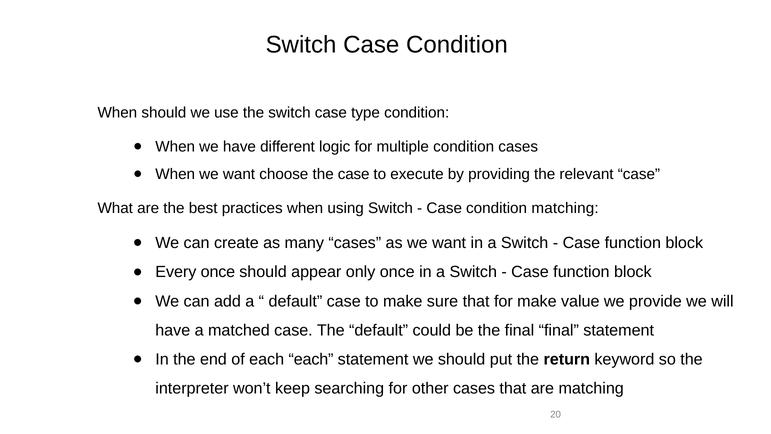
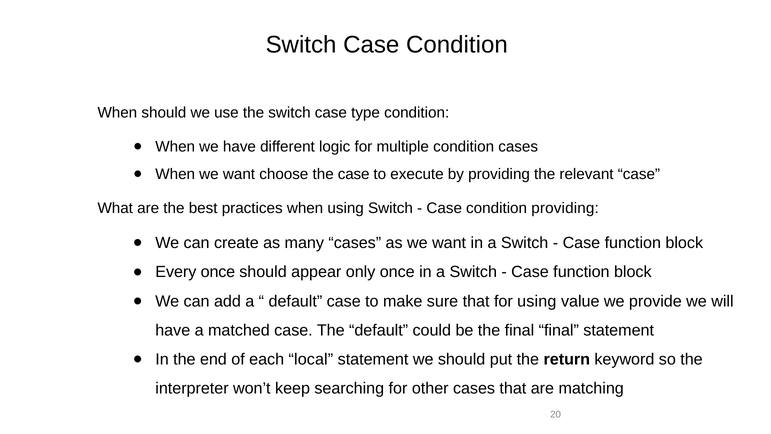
condition matching: matching -> providing
for make: make -> using
each each: each -> local
